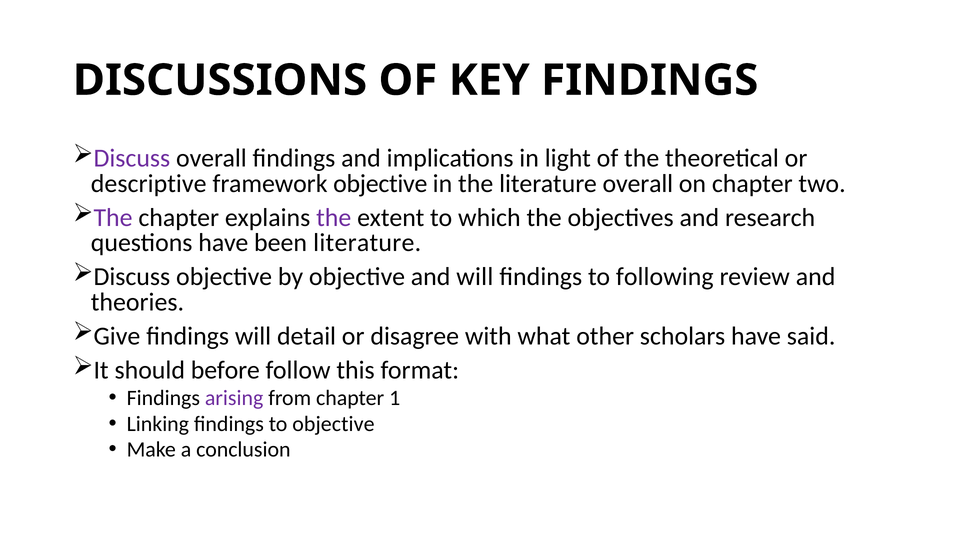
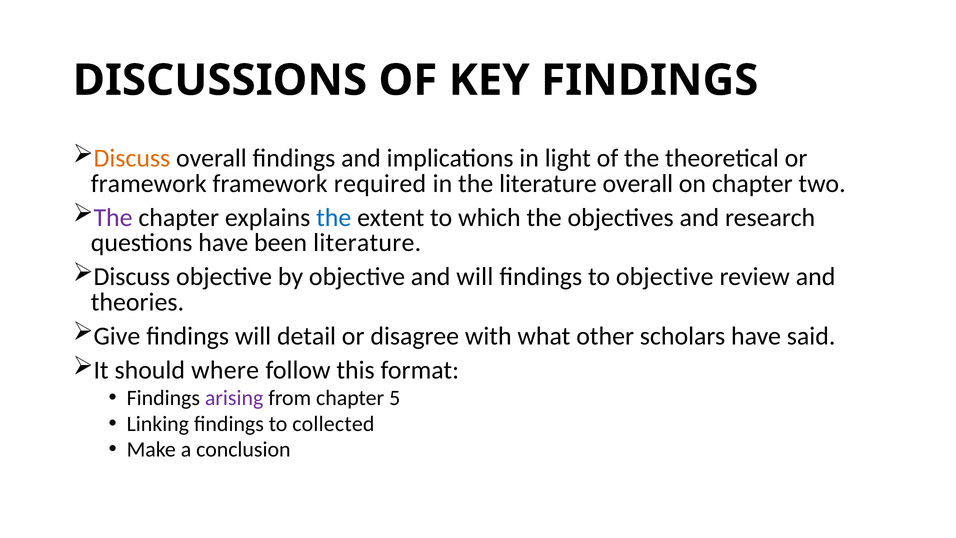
Discuss at (132, 158) colour: purple -> orange
descriptive at (149, 183): descriptive -> framework
framework objective: objective -> required
the at (334, 218) colour: purple -> blue
to following: following -> objective
before: before -> where
1: 1 -> 5
to objective: objective -> collected
